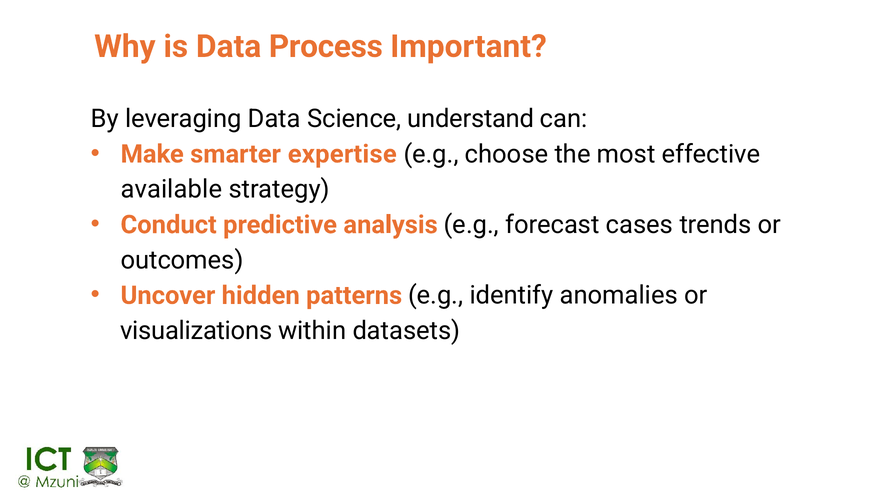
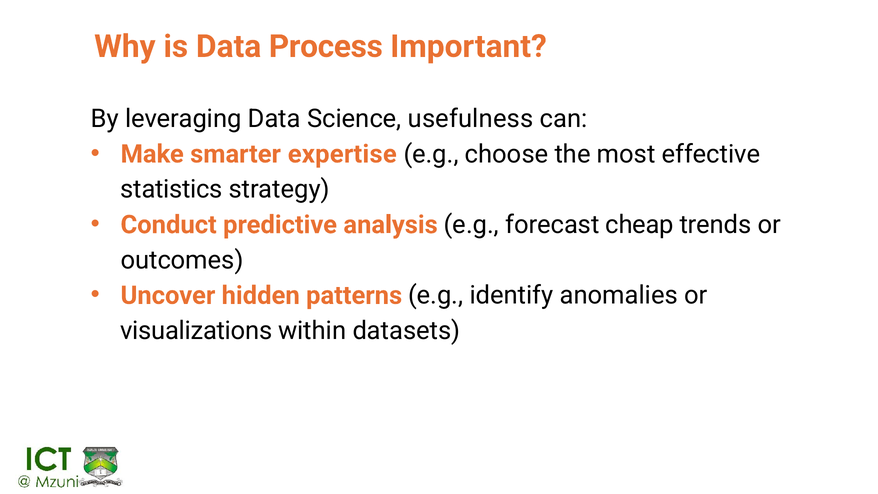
understand: understand -> usefulness
available: available -> statistics
cases: cases -> cheap
